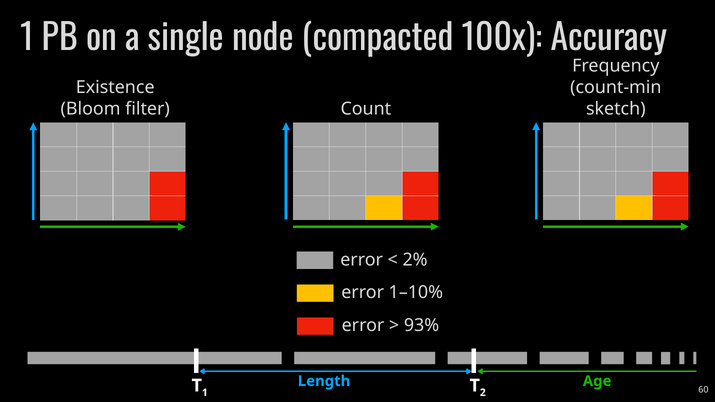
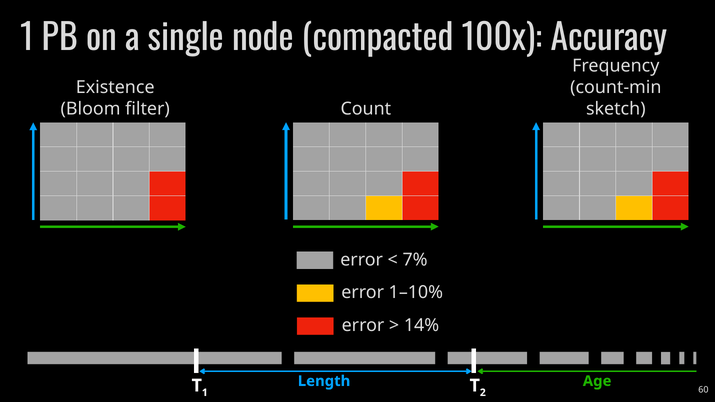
2%: 2% -> 7%
93%: 93% -> 14%
